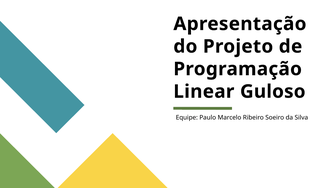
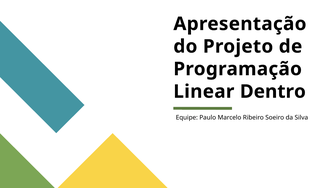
Guloso: Guloso -> Dentro
